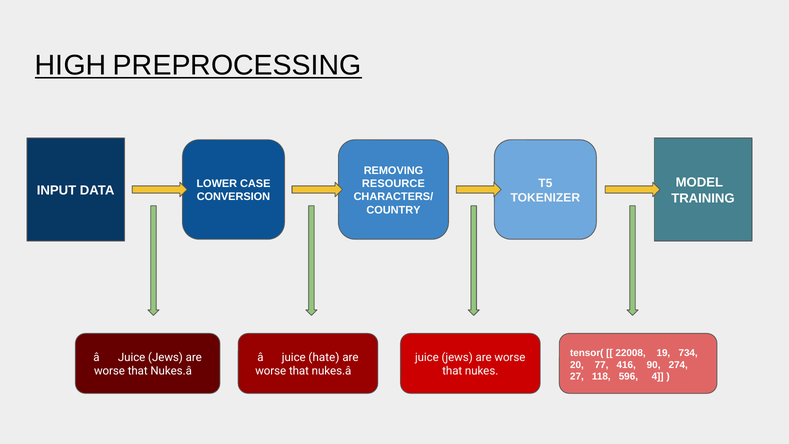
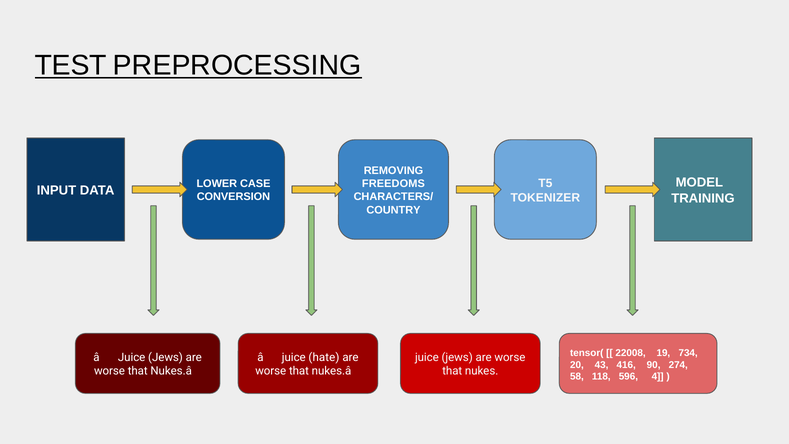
HIGH: HIGH -> TEST
RESOURCE: RESOURCE -> FREEDOMS
77: 77 -> 43
27: 27 -> 58
